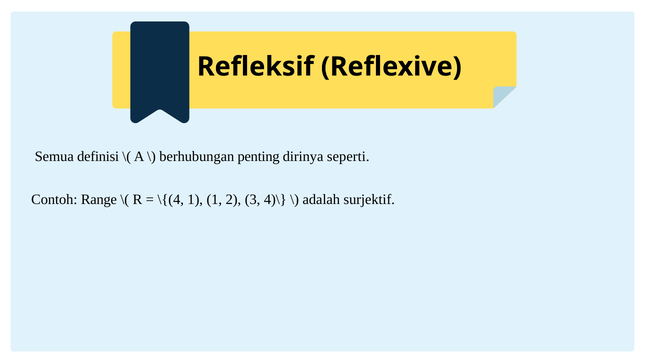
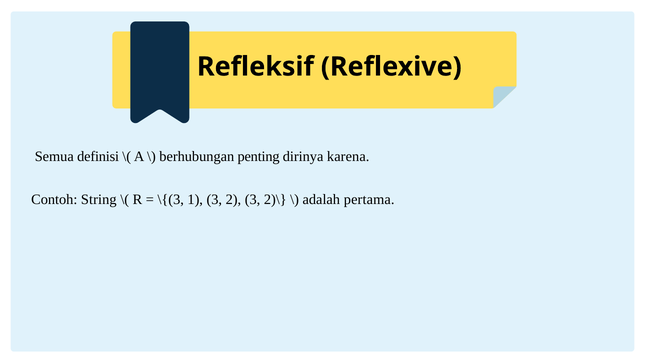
seperti: seperti -> karena
Range: Range -> String
\{(4: \{(4 -> \{(3
1 1: 1 -> 3
4)\: 4)\ -> 2)\
surjektif: surjektif -> pertama
